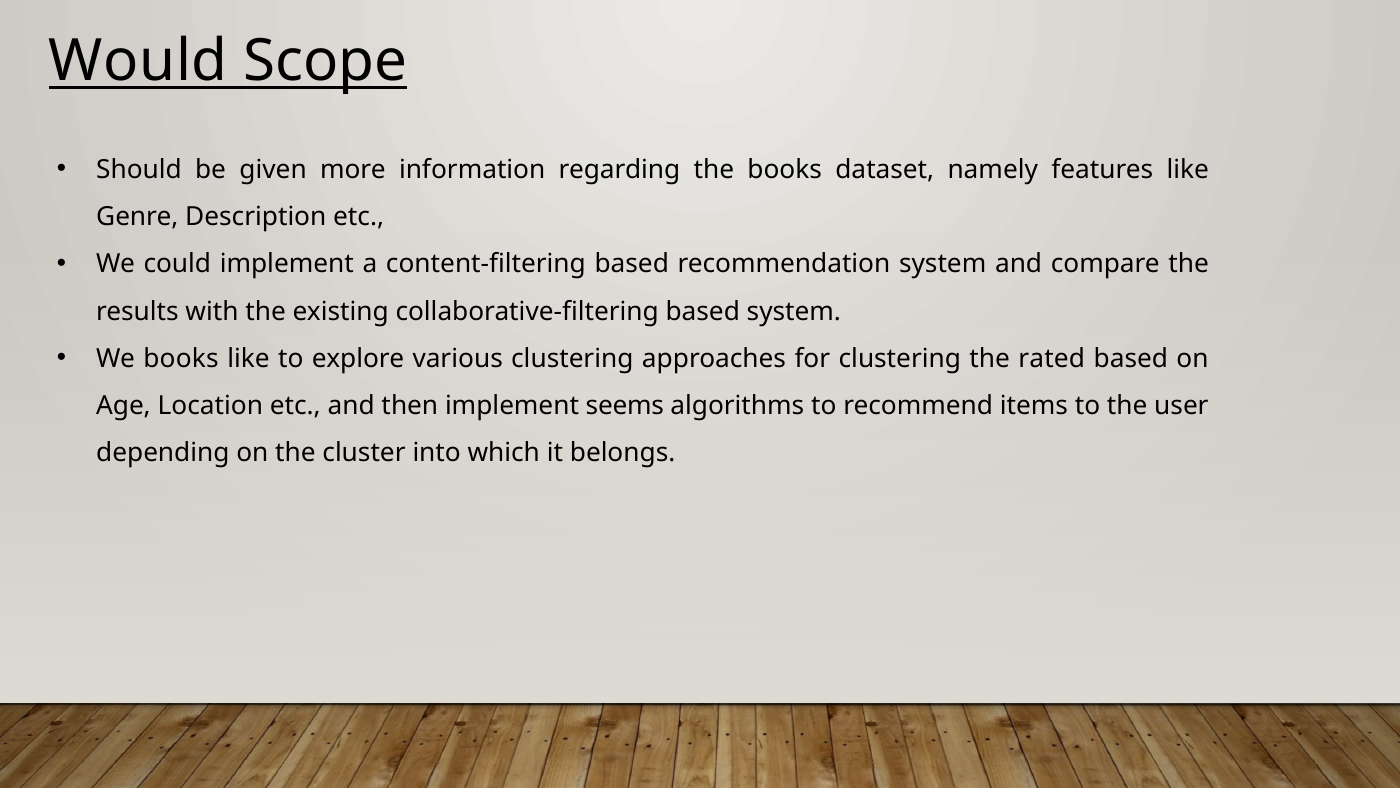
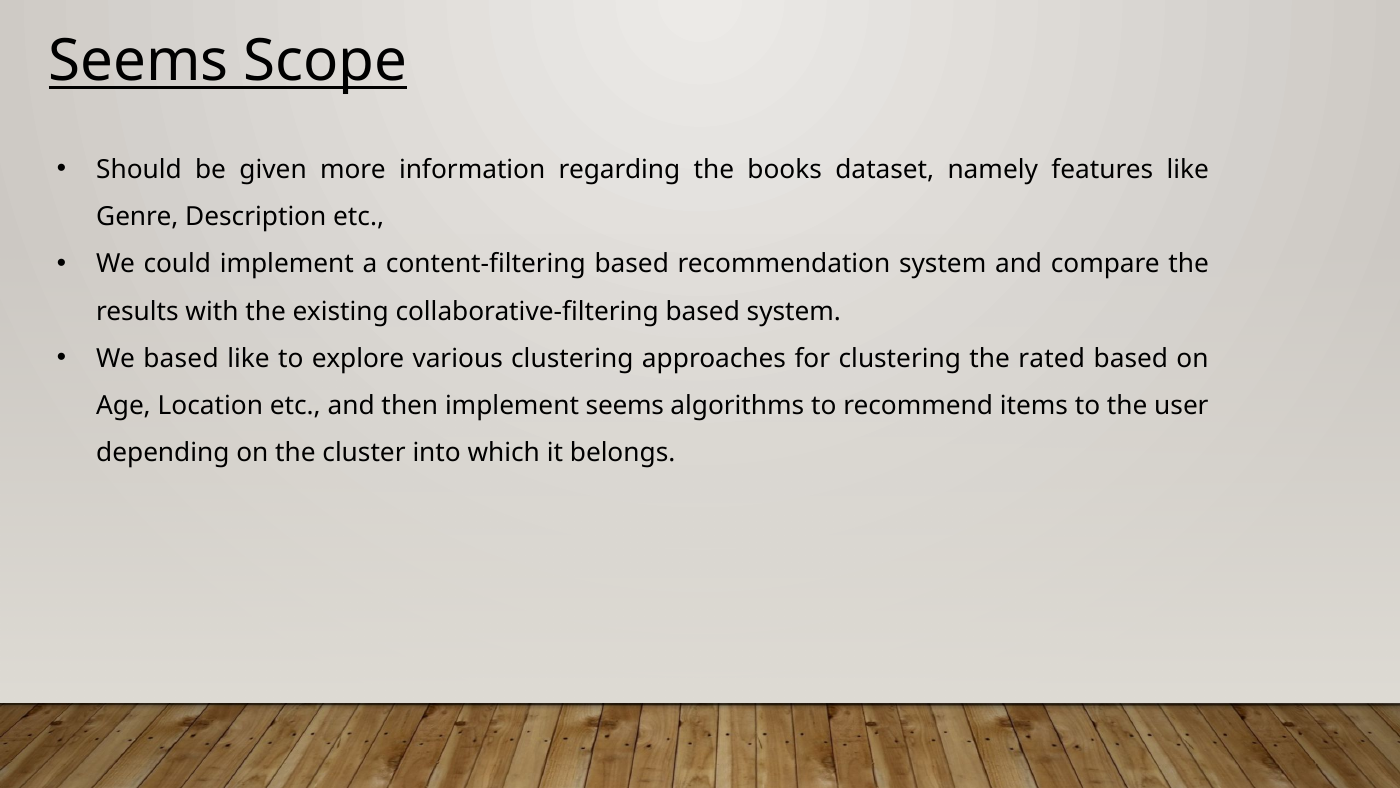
Would at (138, 61): Would -> Seems
We books: books -> based
